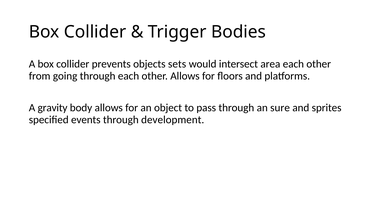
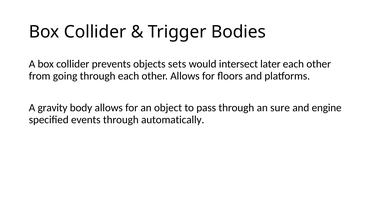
area: area -> later
sprites: sprites -> engine
development: development -> automatically
